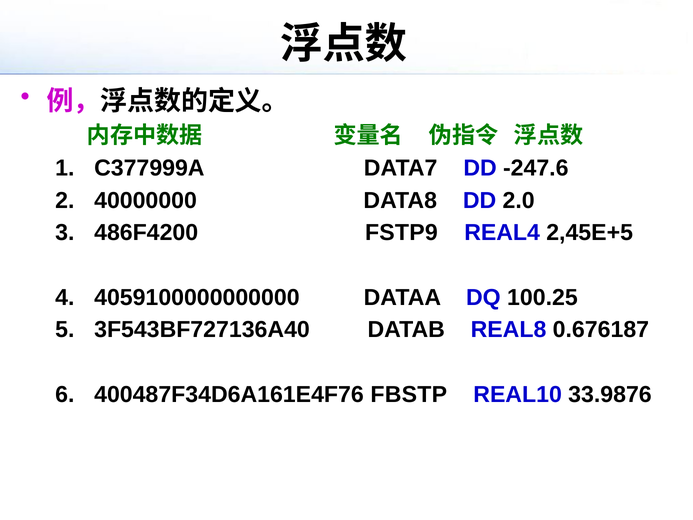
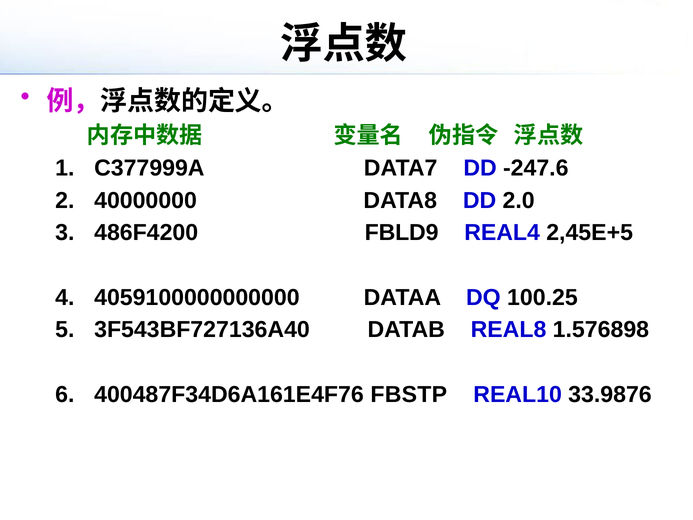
FSTP9: FSTP9 -> FBLD9
0.676187: 0.676187 -> 1.576898
